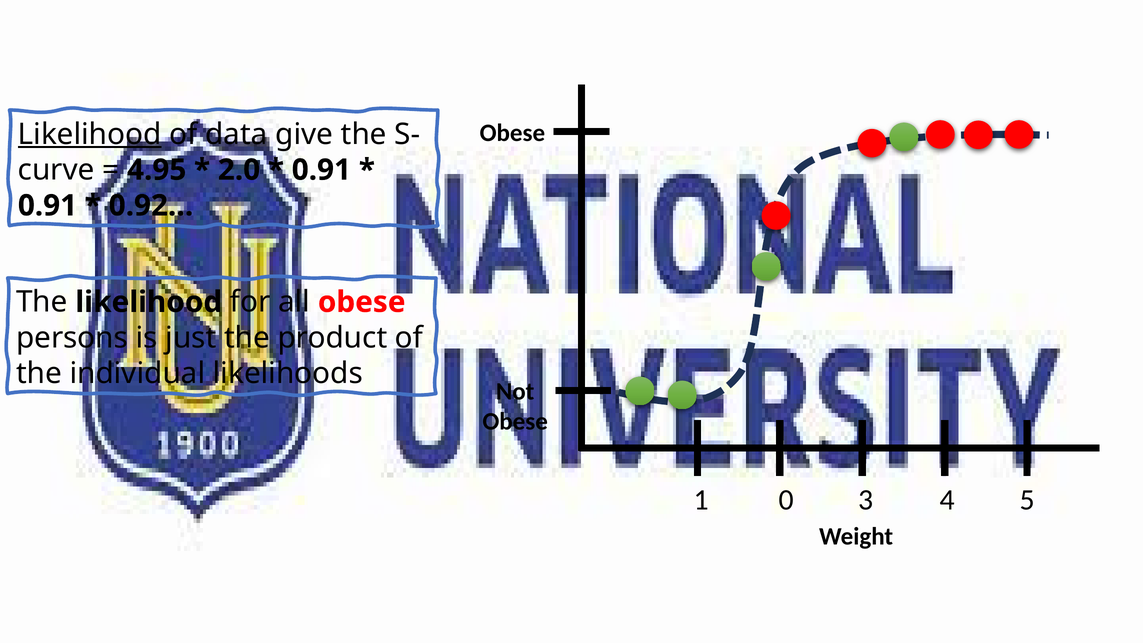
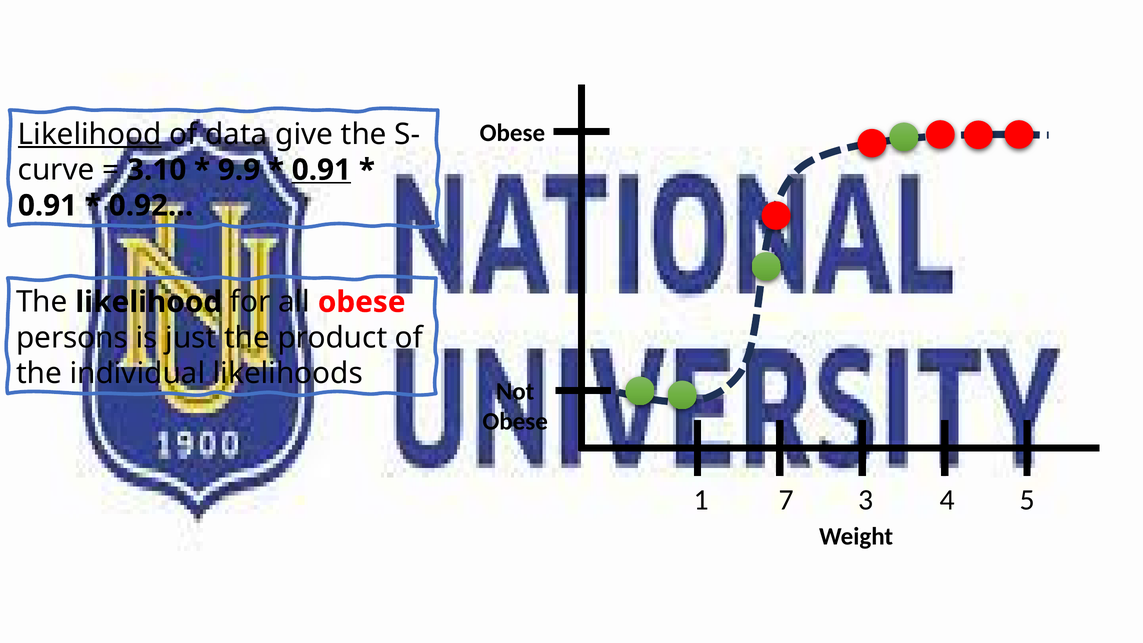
4.95: 4.95 -> 3.10
2.0: 2.0 -> 9.9
0.91 at (321, 170) underline: none -> present
0: 0 -> 7
